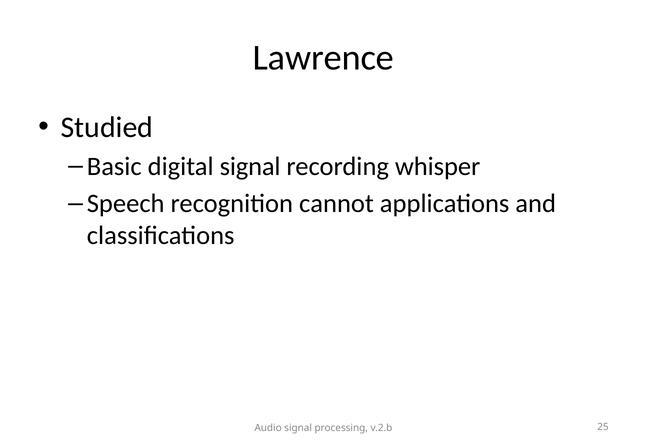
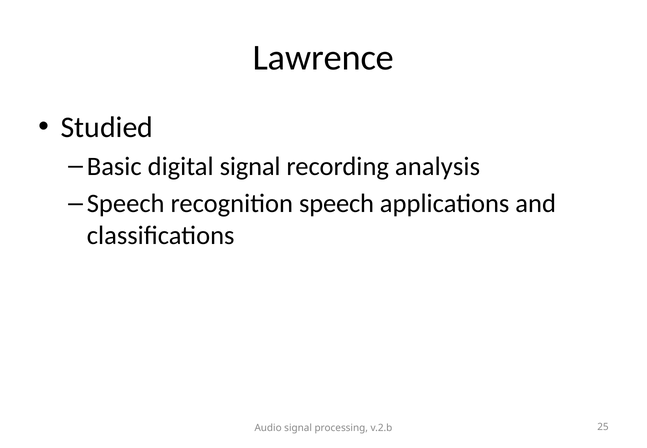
whisper: whisper -> analysis
recognition cannot: cannot -> speech
